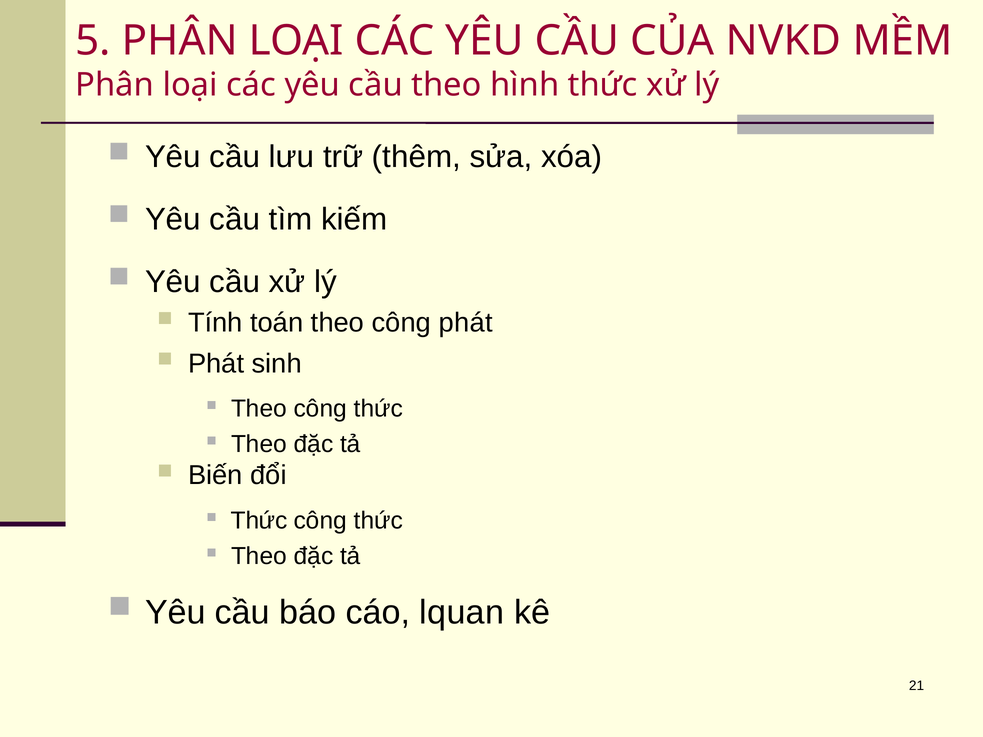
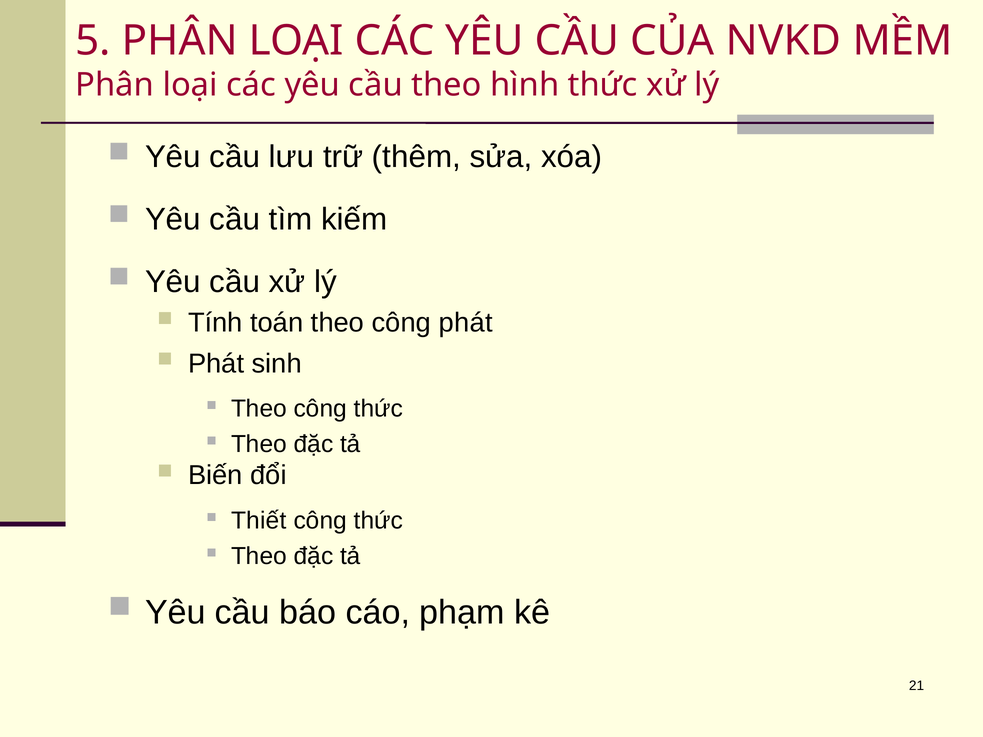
Thức at (259, 521): Thức -> Thiết
lquan: lquan -> phạm
